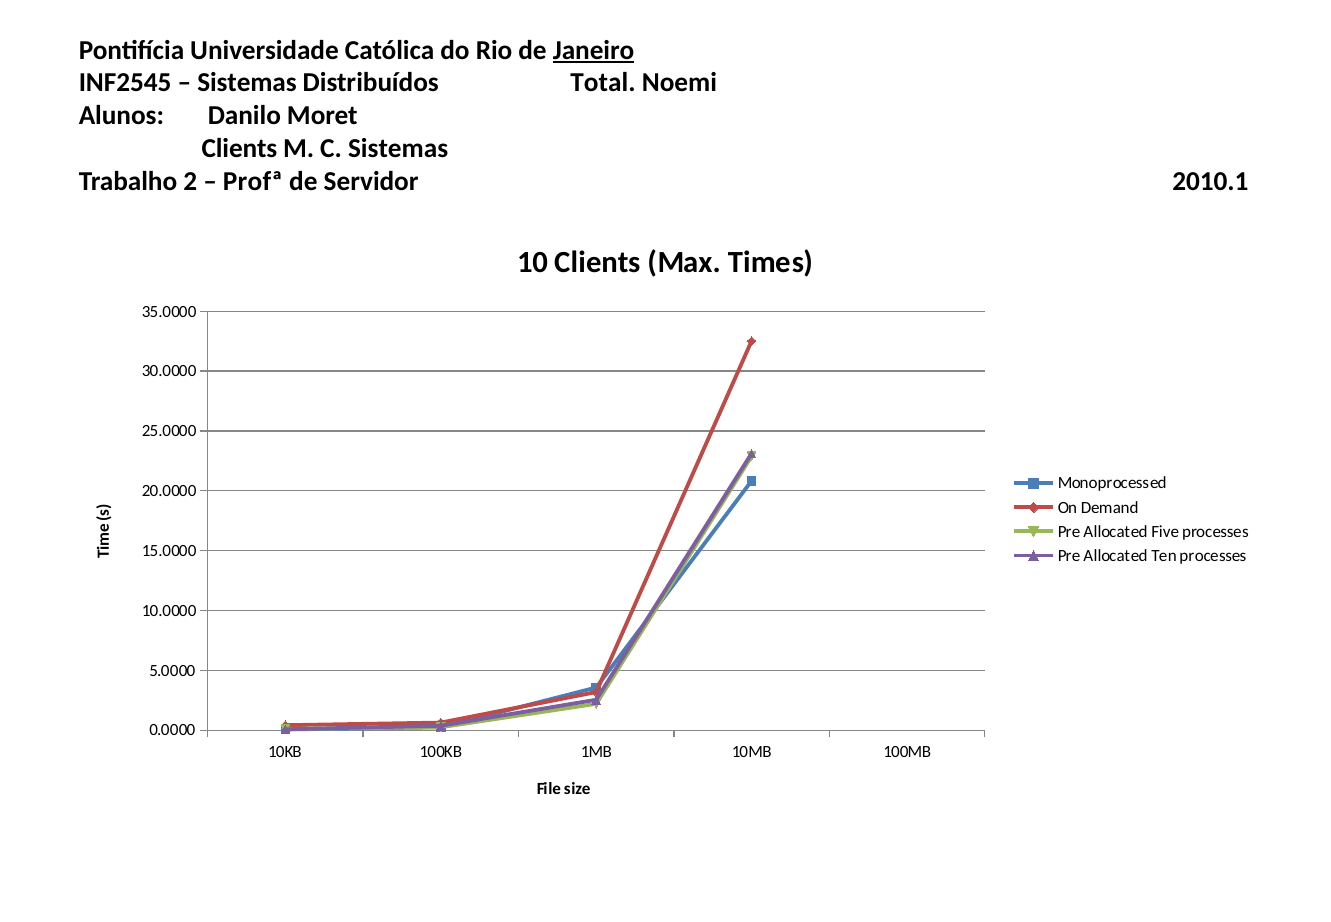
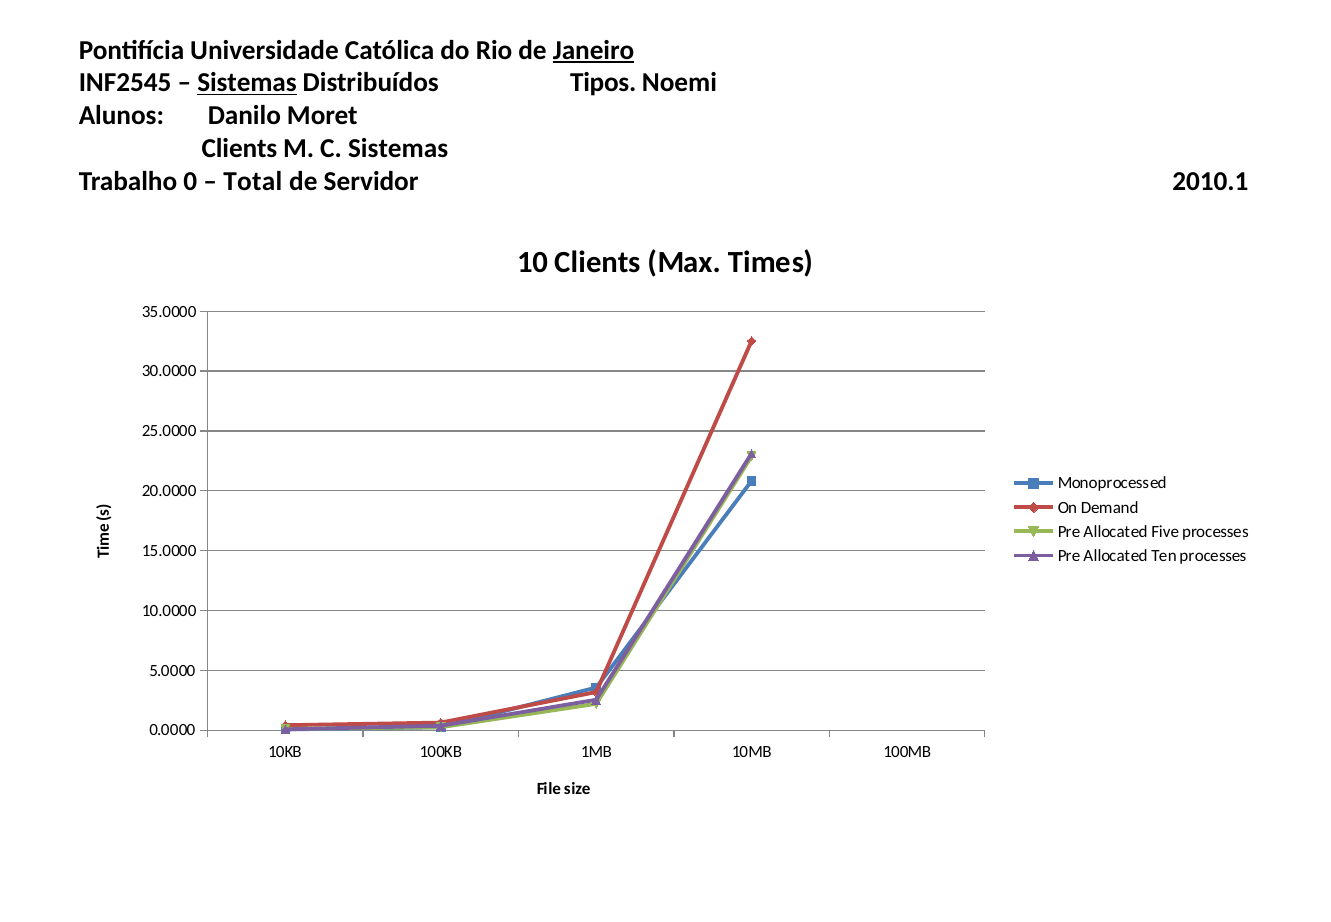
Sistemas at (247, 83) underline: none -> present
Total: Total -> Tipos
2: 2 -> 0
Profª: Profª -> Total
